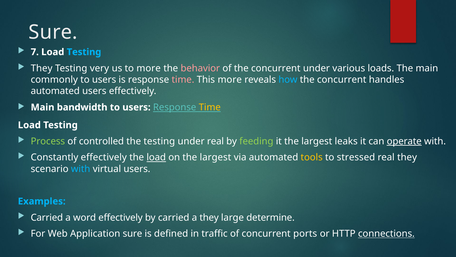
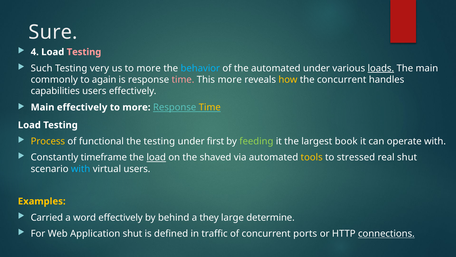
7: 7 -> 4
Testing at (84, 52) colour: light blue -> pink
They at (42, 68): They -> Such
behavior colour: pink -> light blue
of the concurrent: concurrent -> automated
loads underline: none -> present
users at (104, 80): users -> again
how colour: light blue -> yellow
automated at (55, 91): automated -> capabilities
Main bandwidth: bandwidth -> effectively
users at (136, 107): users -> more
Process colour: light green -> yellow
controlled: controlled -> functional
under real: real -> first
leaks: leaks -> book
operate underline: present -> none
Constantly effectively: effectively -> timeframe
on the largest: largest -> shaved
real they: they -> shut
Examples colour: light blue -> yellow
by carried: carried -> behind
Application sure: sure -> shut
